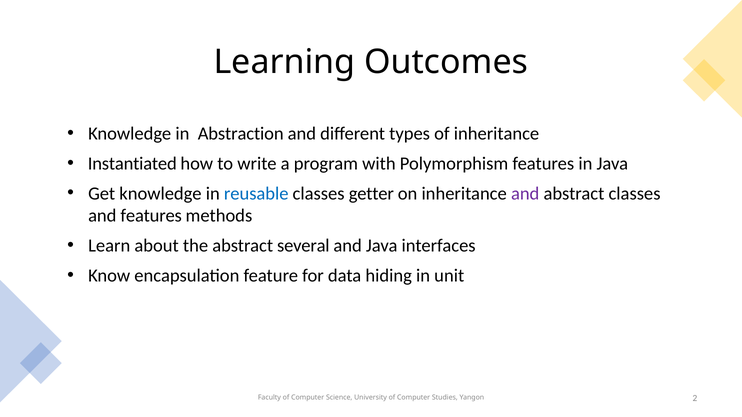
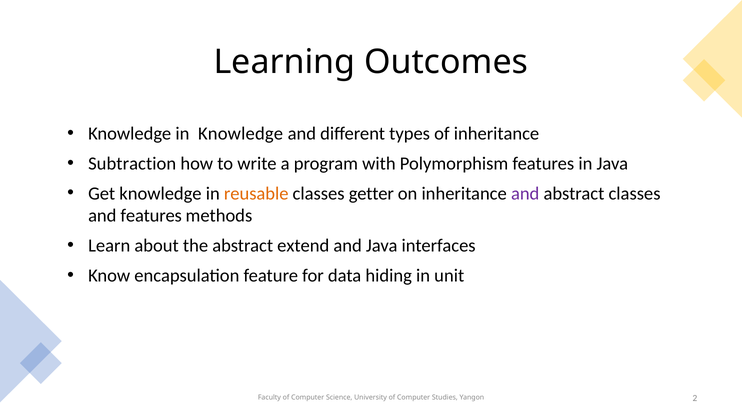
in Abstraction: Abstraction -> Knowledge
Instantiated: Instantiated -> Subtraction
reusable colour: blue -> orange
several: several -> extend
